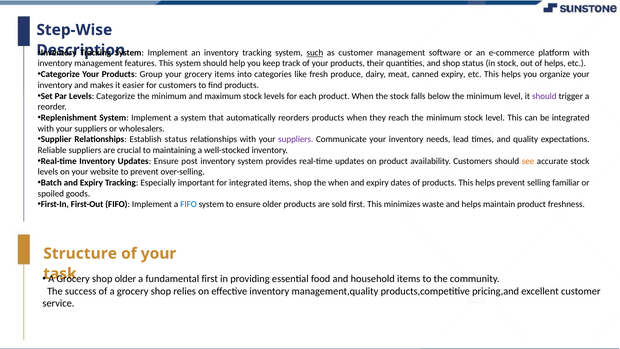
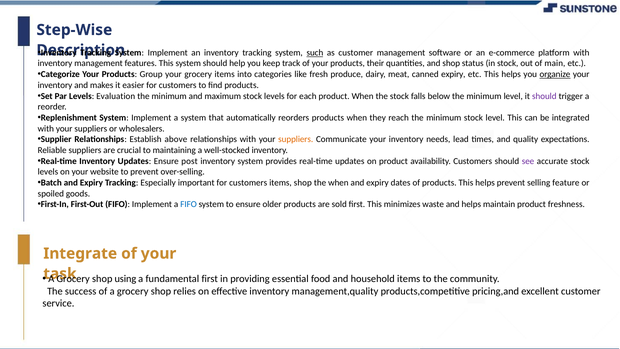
of helps: helps -> main
organize underline: none -> present
Levels Categorize: Categorize -> Evaluation
Establish status: status -> above
suppliers at (296, 139) colour: purple -> orange
see colour: orange -> purple
important for integrated: integrated -> customers
familiar: familiar -> feature
Structure: Structure -> Integrate
shop older: older -> using
